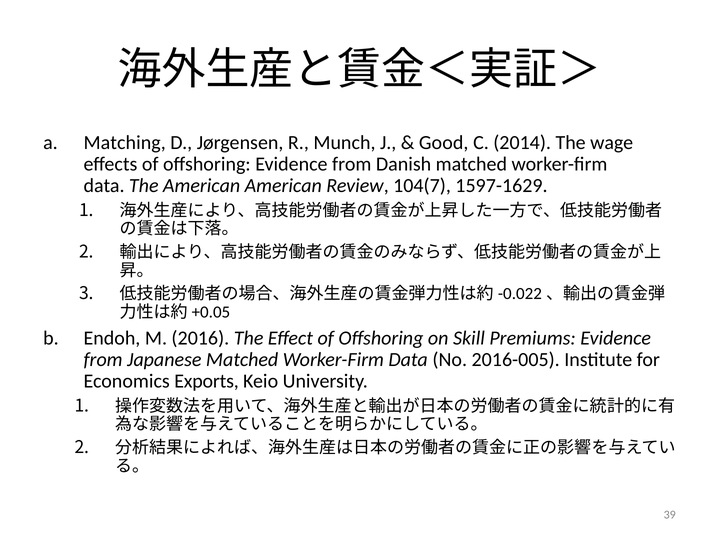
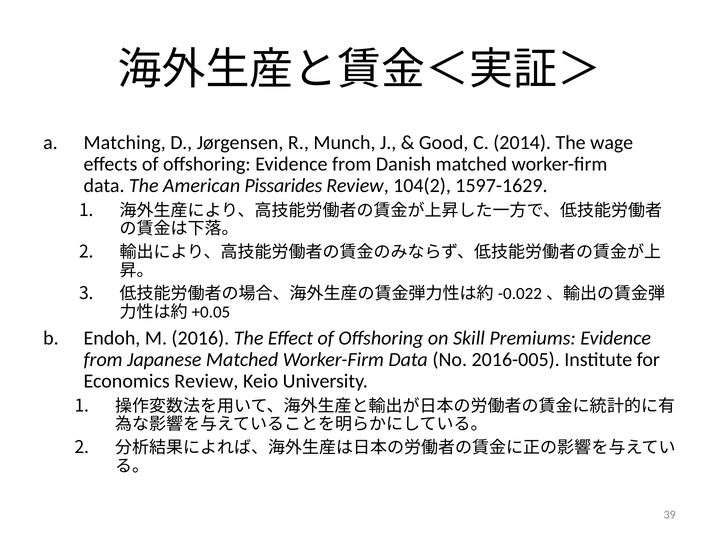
American American: American -> Pissarides
104(7: 104(7 -> 104(2
Economics Exports: Exports -> Review
